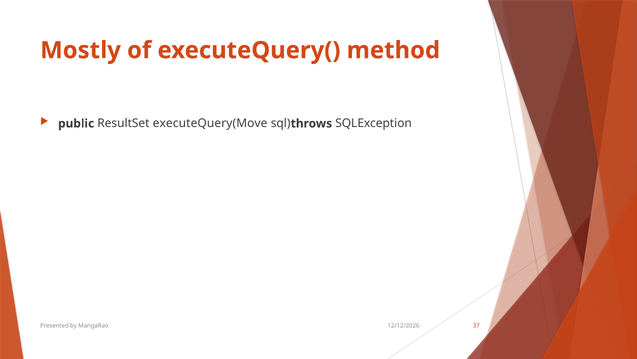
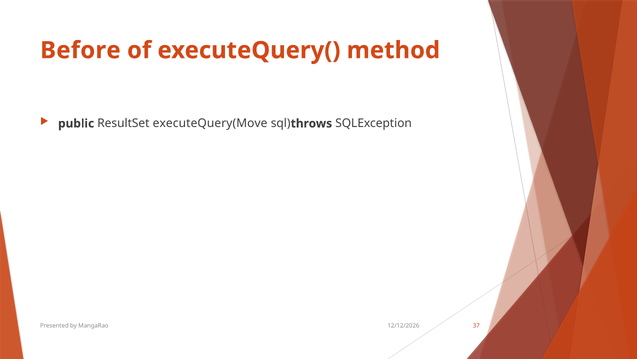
Mostly: Mostly -> Before
